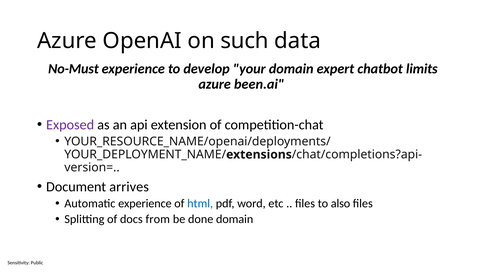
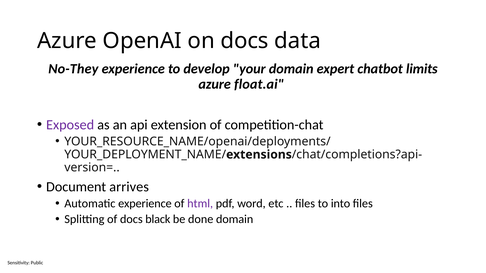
on such: such -> docs
No-Must: No-Must -> No-They
been.ai: been.ai -> float.ai
html colour: blue -> purple
also: also -> into
from: from -> black
